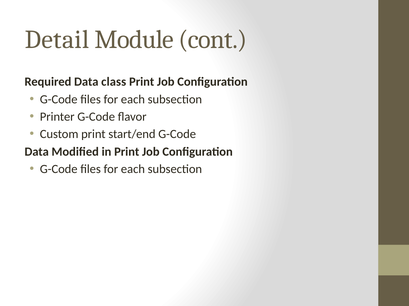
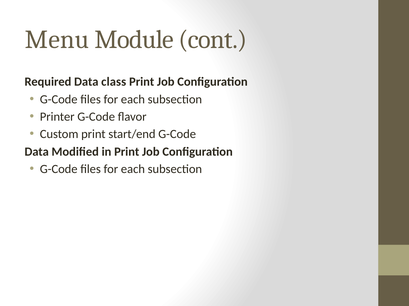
Detail: Detail -> Menu
